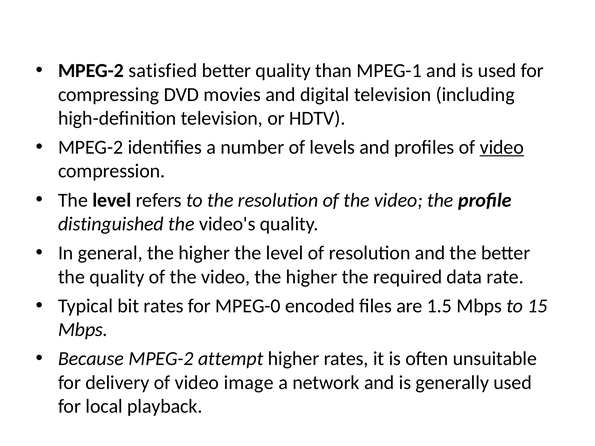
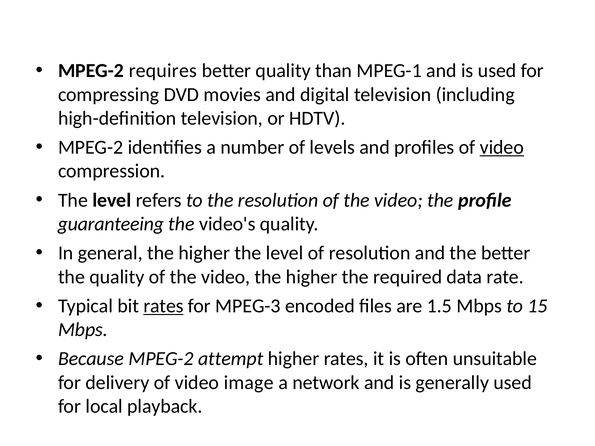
satisfied: satisfied -> requires
distinguished: distinguished -> guaranteeing
rates at (163, 306) underline: none -> present
MPEG-0: MPEG-0 -> MPEG-3
